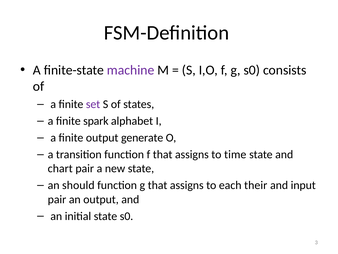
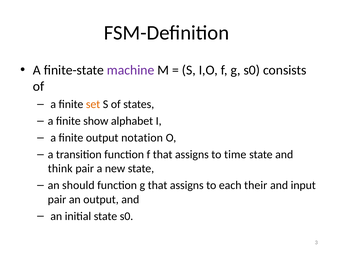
set colour: purple -> orange
spark: spark -> show
generate: generate -> notation
chart: chart -> think
